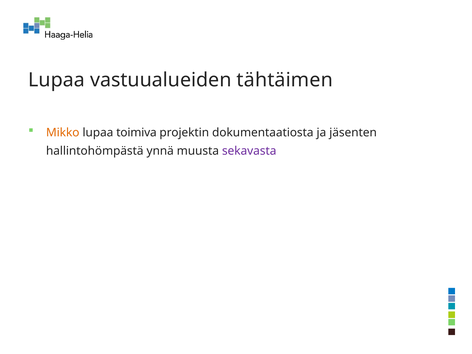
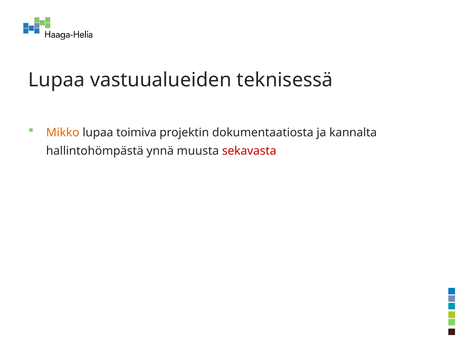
tähtäimen: tähtäimen -> teknisessä
jäsenten: jäsenten -> kannalta
sekavasta colour: purple -> red
